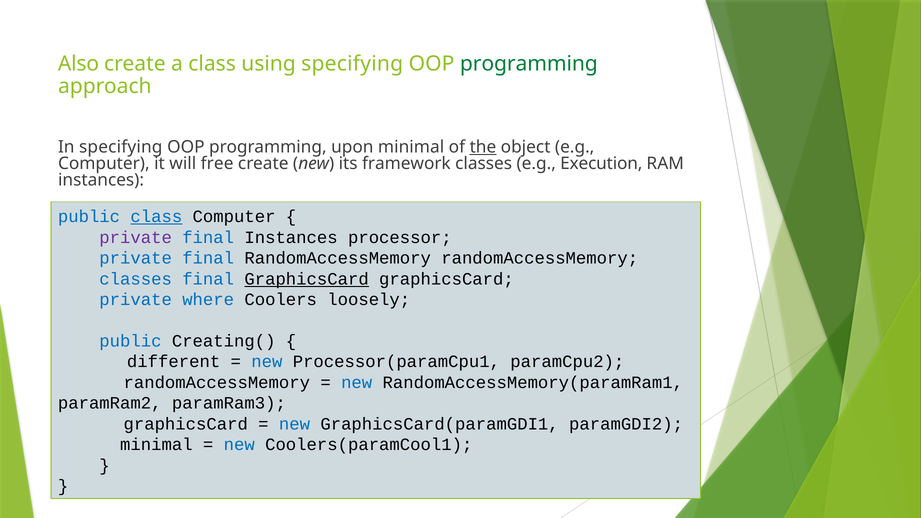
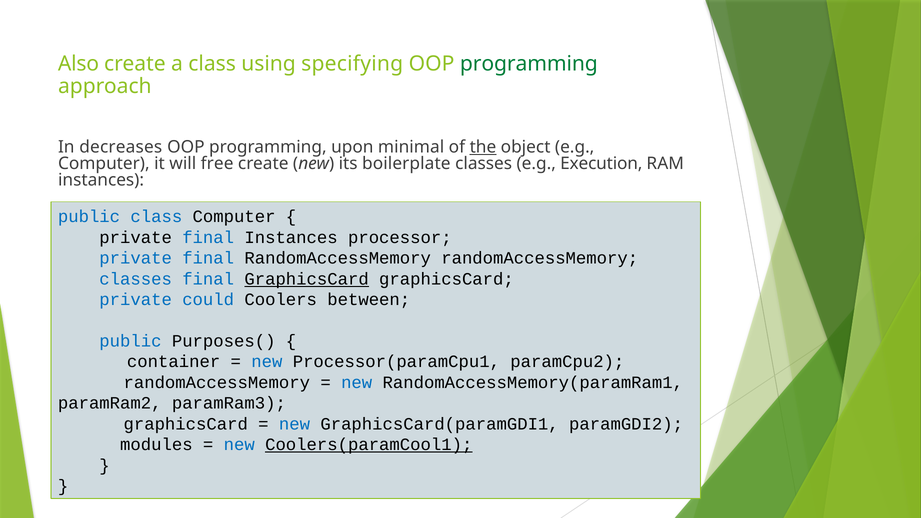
In specifying: specifying -> decreases
framework: framework -> boilerplate
class at (156, 217) underline: present -> none
private at (136, 237) colour: purple -> black
where: where -> could
loosely: loosely -> between
Creating(: Creating( -> Purposes(
different: different -> container
minimal at (156, 445): minimal -> modules
Coolers(paramCool1 underline: none -> present
